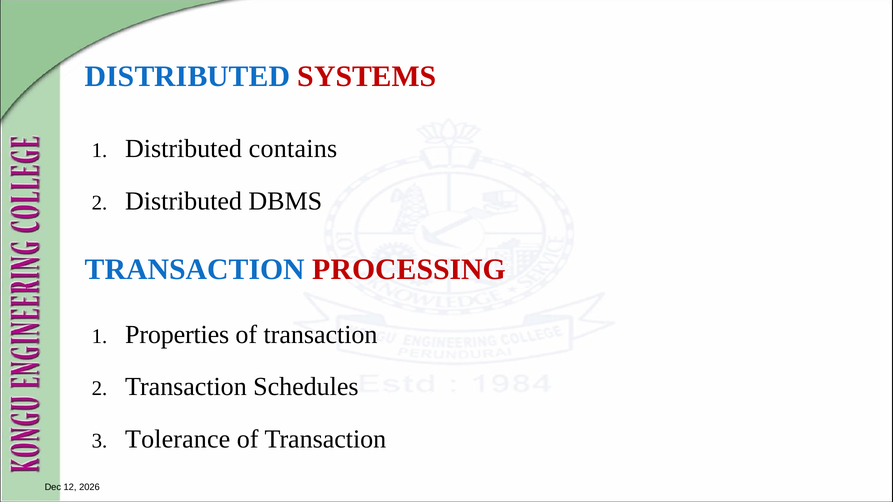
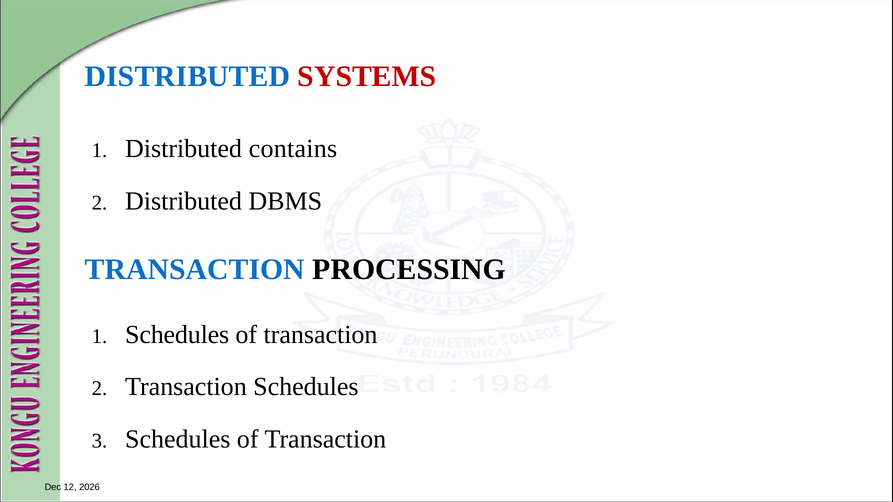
PROCESSING colour: red -> black
Properties at (177, 335): Properties -> Schedules
Tolerance at (178, 439): Tolerance -> Schedules
